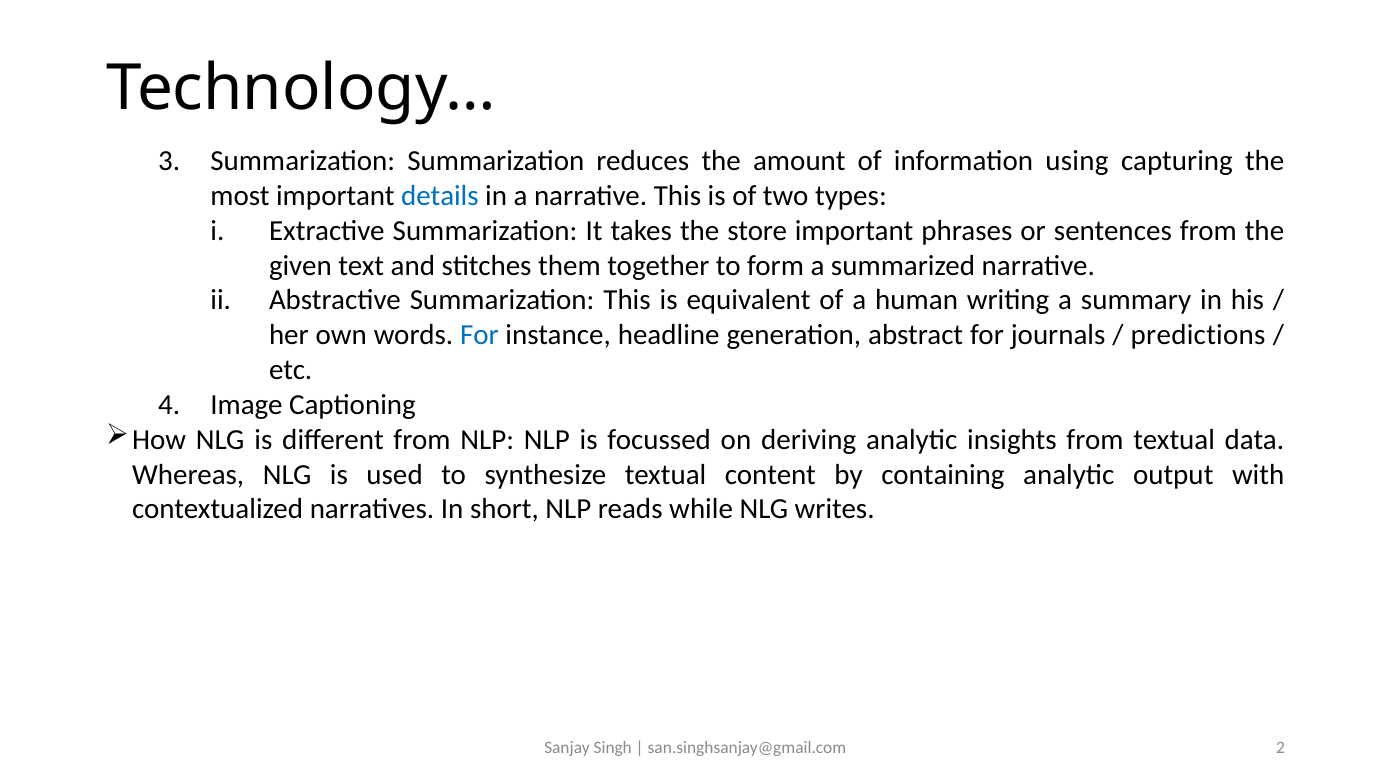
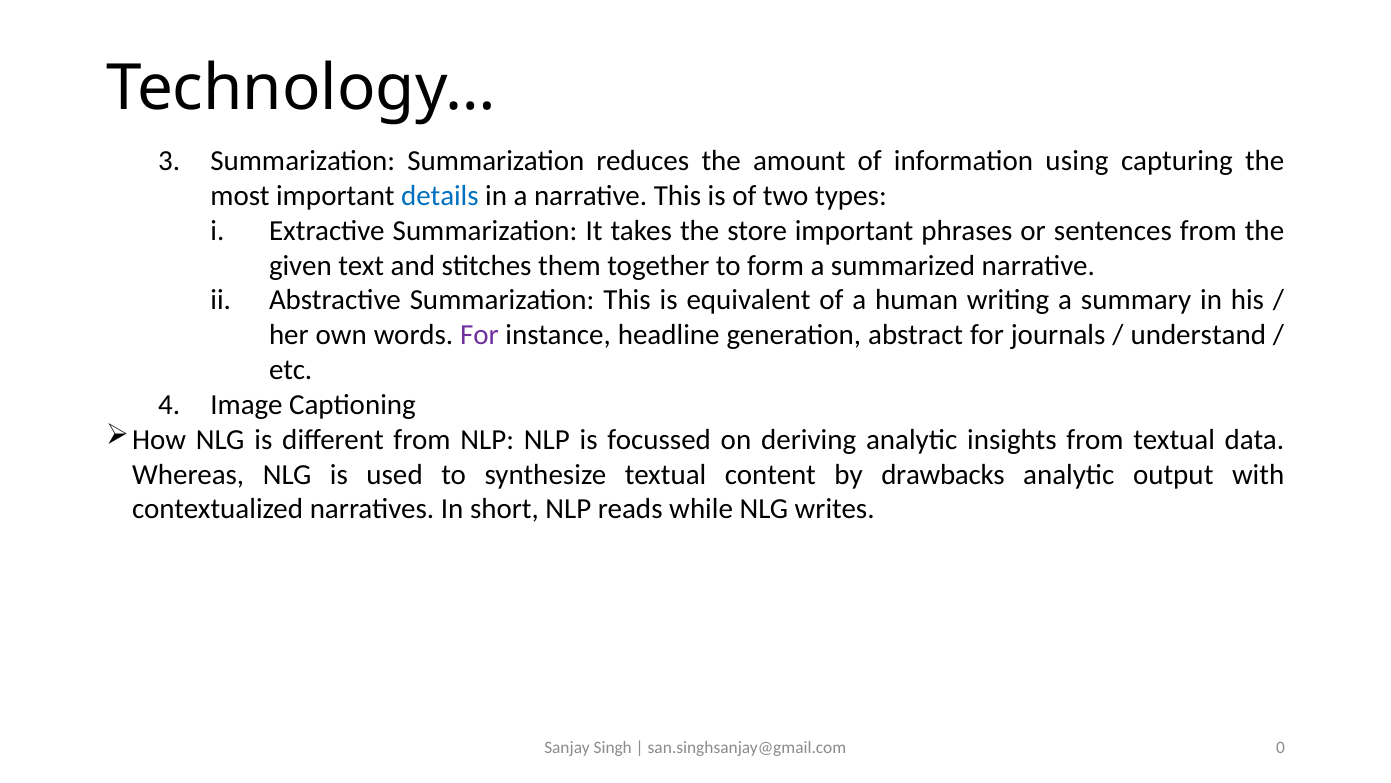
For at (479, 335) colour: blue -> purple
predictions: predictions -> understand
containing: containing -> drawbacks
2: 2 -> 0
